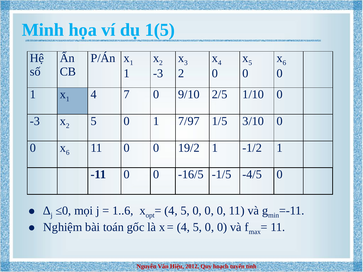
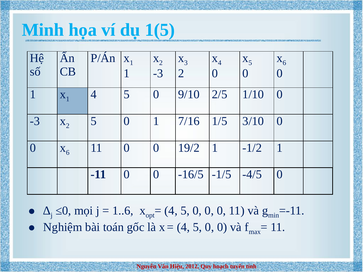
1 4 7: 7 -> 5
7/97: 7/97 -> 7/16
